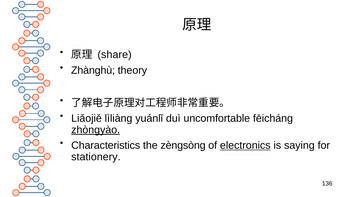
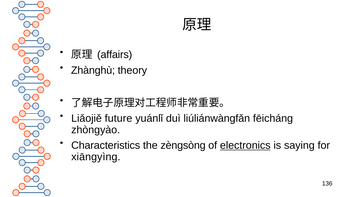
share: share -> affairs
lìliàng: lìliàng -> future
uncomfortable: uncomfortable -> liúliánwàngfǎn
zhòngyào underline: present -> none
stationery: stationery -> xiāngyìng
